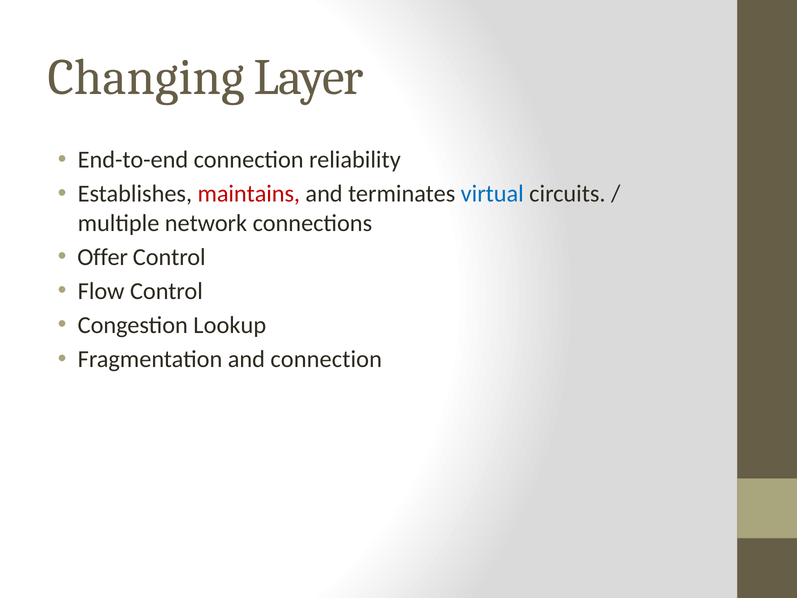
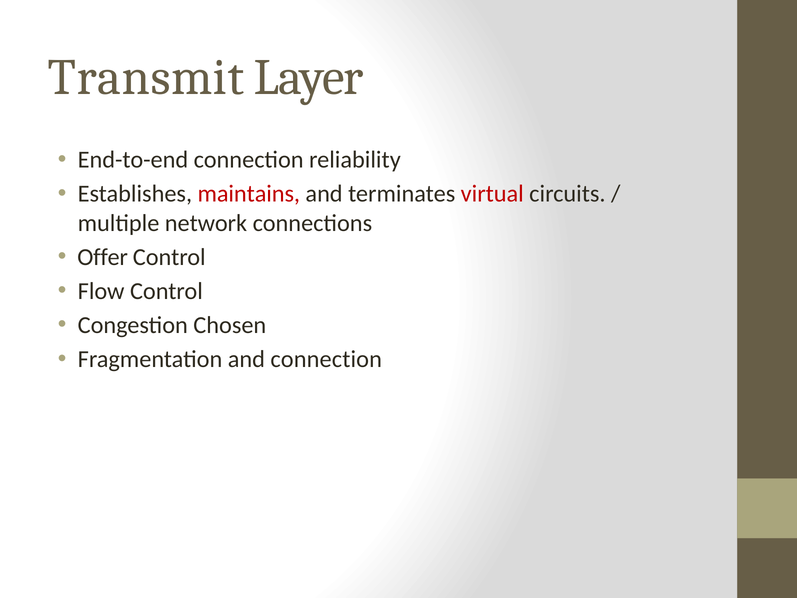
Changing: Changing -> Transmit
virtual colour: blue -> red
Lookup: Lookup -> Chosen
